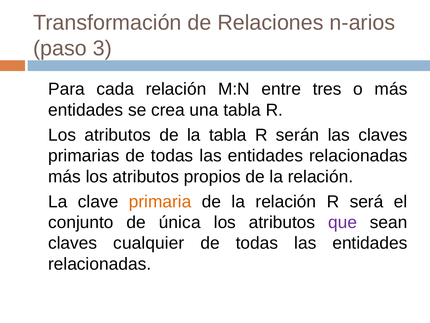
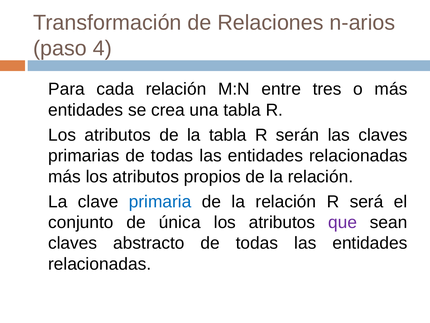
3: 3 -> 4
primaria colour: orange -> blue
cualquier: cualquier -> abstracto
